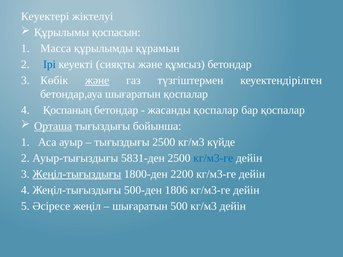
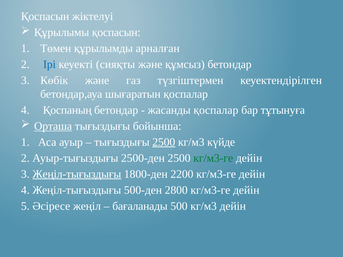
Кеуектері at (45, 16): Кеуектері -> Қоспасын
Масса: Масса -> Төмен
құрамын: құрамын -> арналған
және at (97, 80) underline: present -> none
бар қоспалар: қоспалар -> тұтынуға
2500 at (164, 142) underline: none -> present
5831-ден: 5831-ден -> 2500-ден
кг/м3-ге at (213, 158) colour: blue -> green
1806: 1806 -> 2800
шығаратын at (140, 206): шығаратын -> бағаланады
